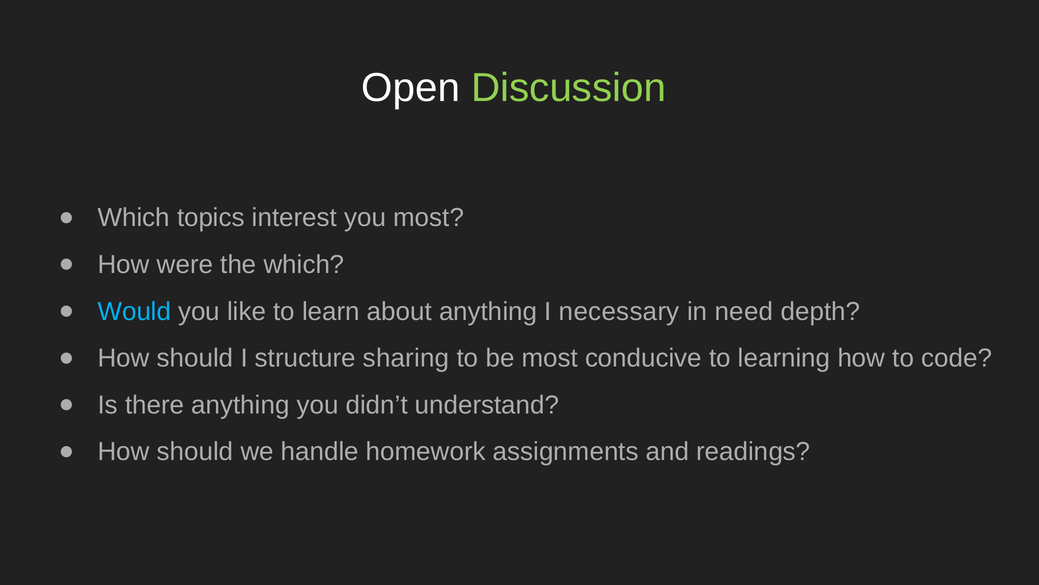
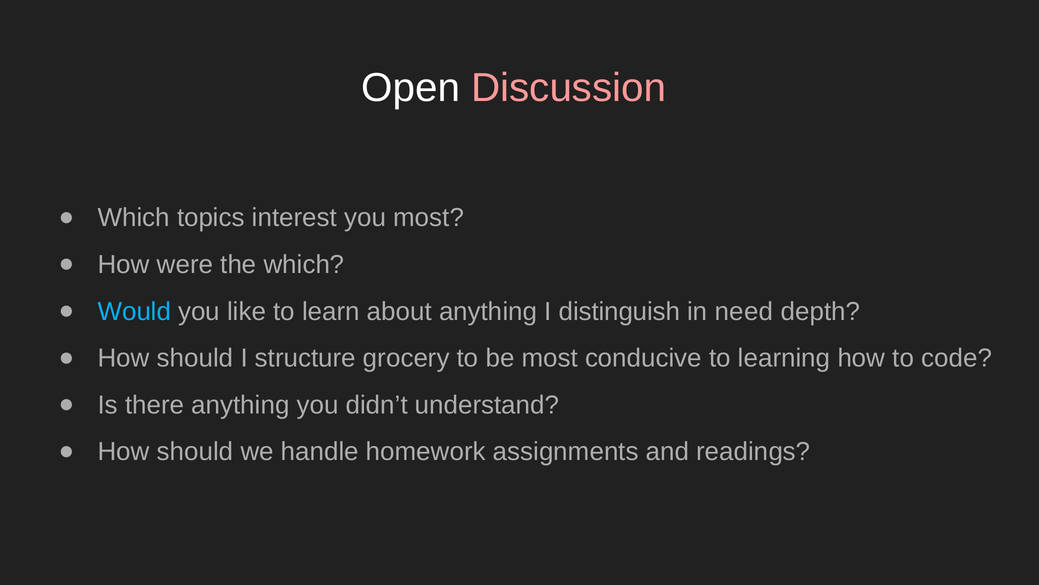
Discussion colour: light green -> pink
necessary: necessary -> distinguish
sharing: sharing -> grocery
